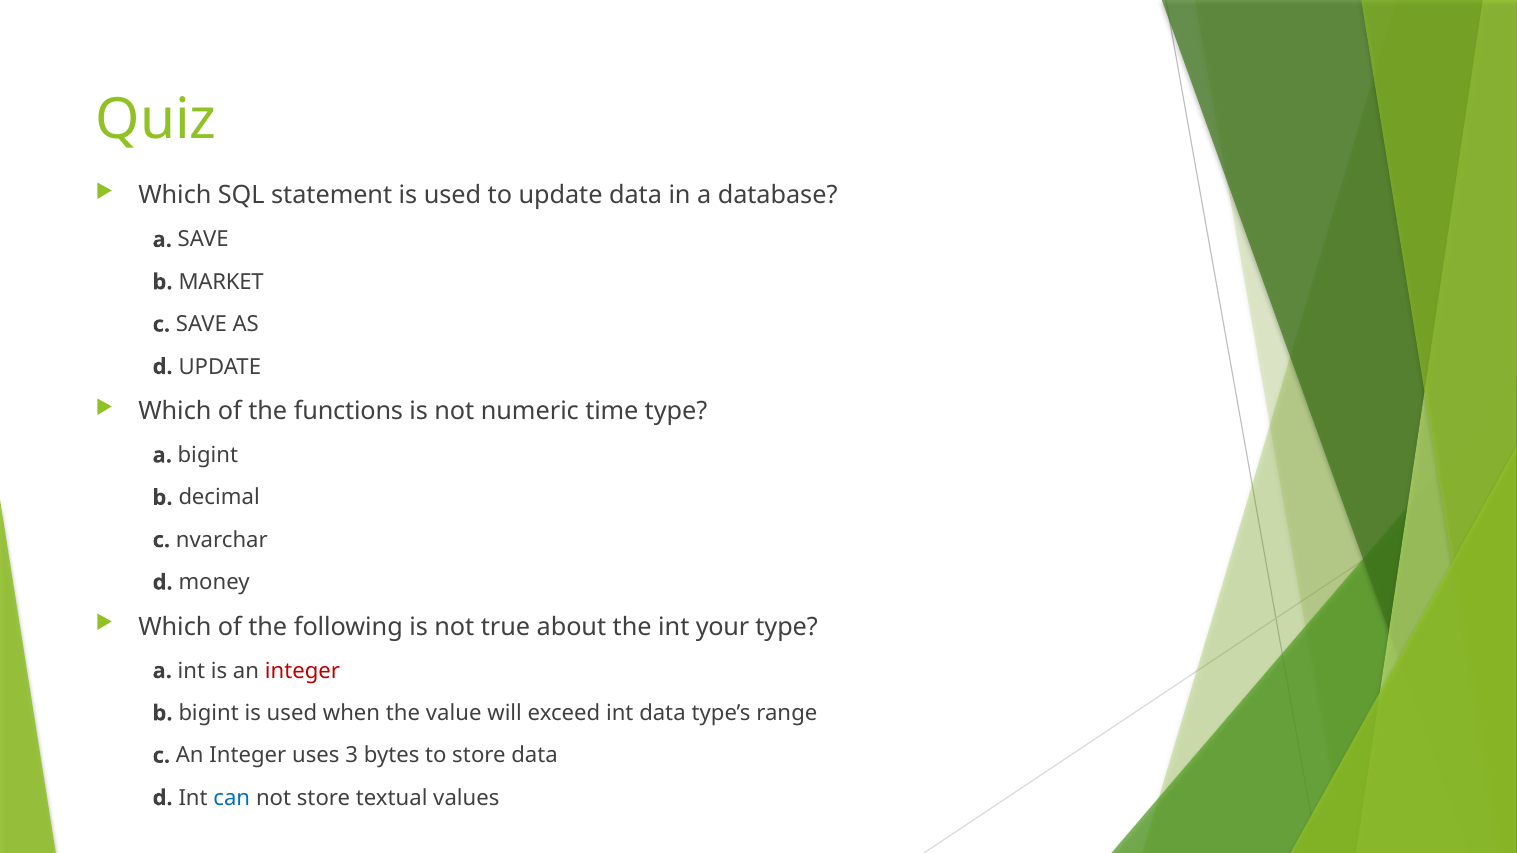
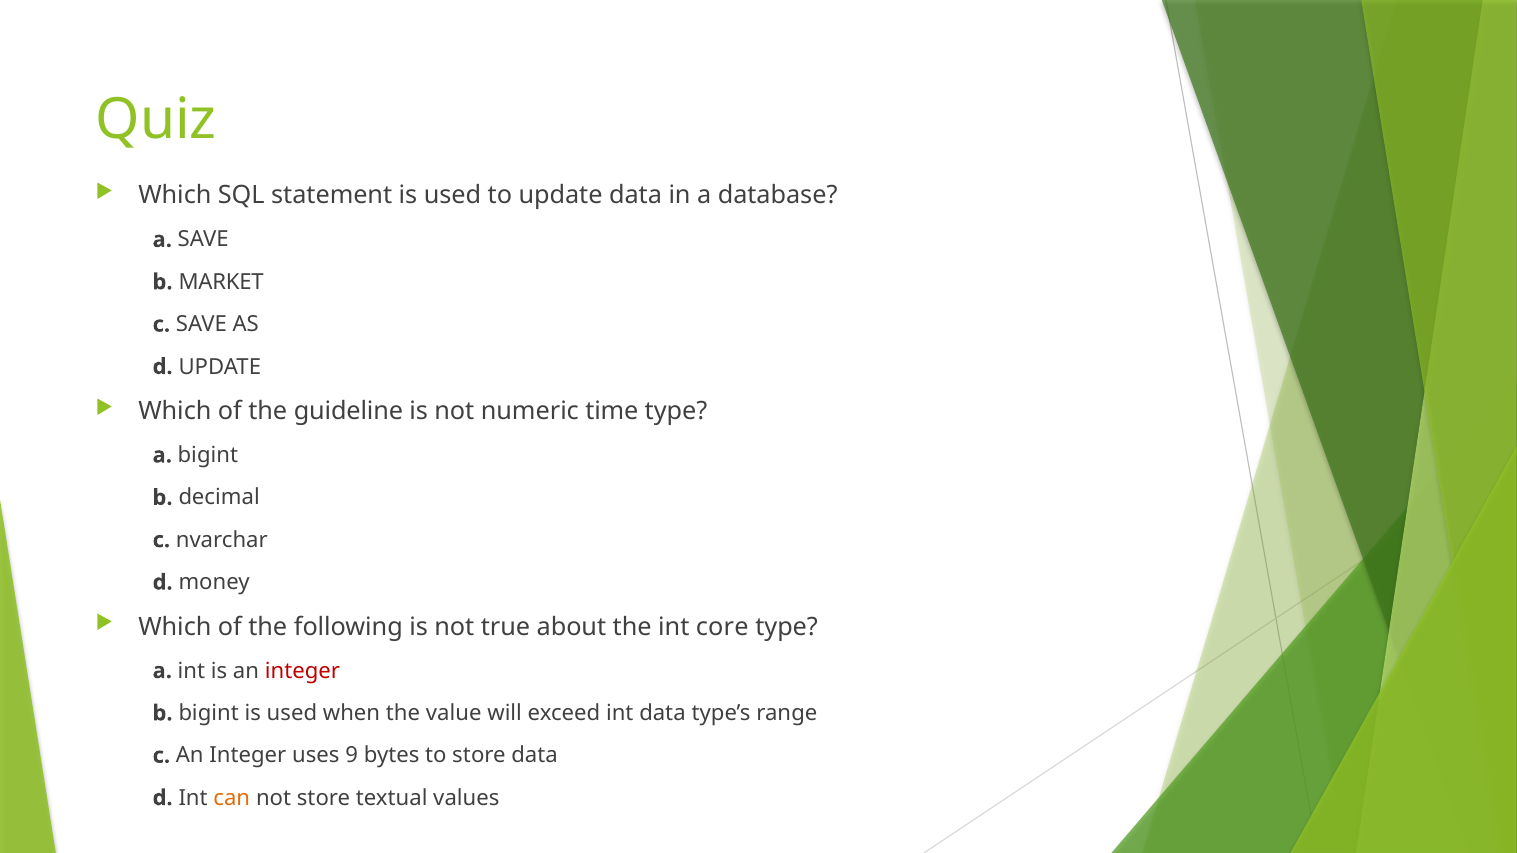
functions: functions -> guideline
your: your -> core
3: 3 -> 9
can colour: blue -> orange
